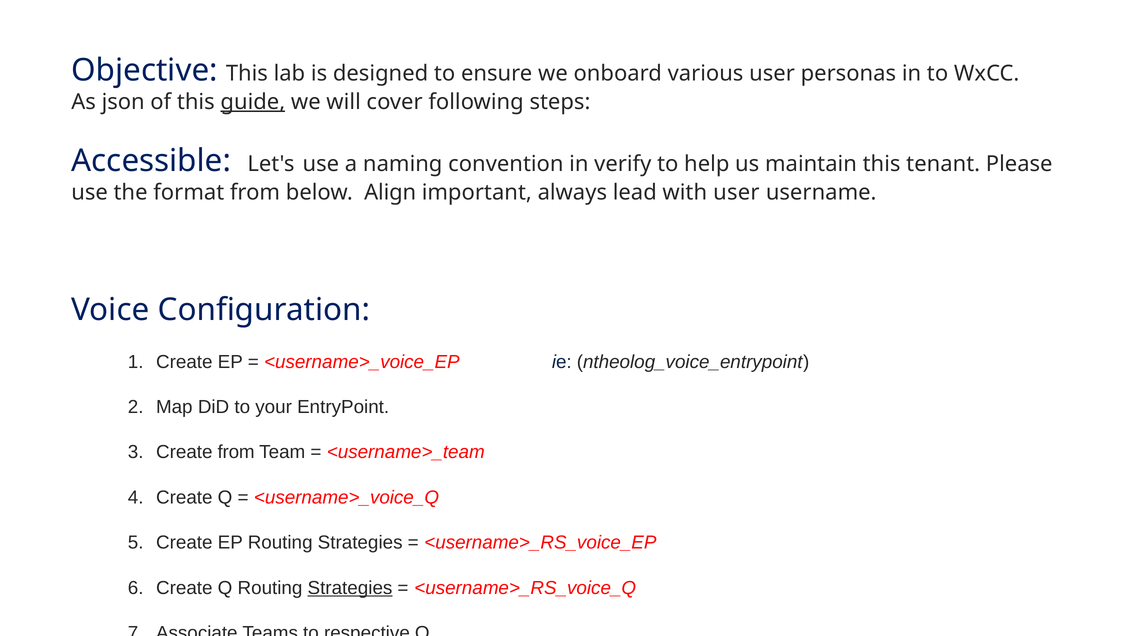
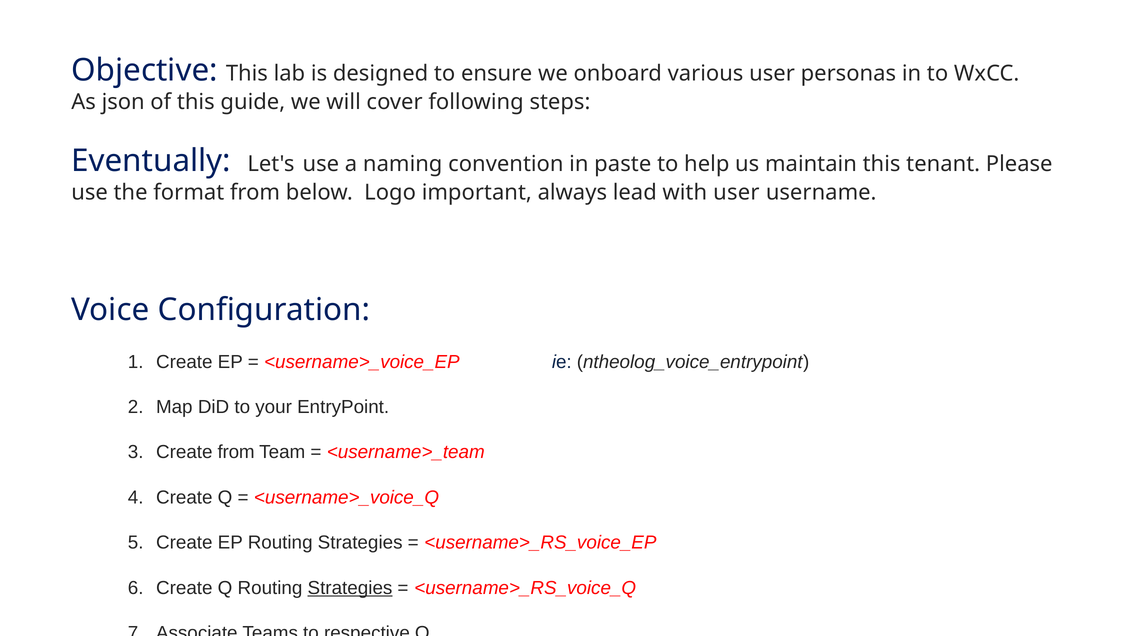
guide underline: present -> none
Accessible: Accessible -> Eventually
verify: verify -> paste
Align: Align -> Logo
